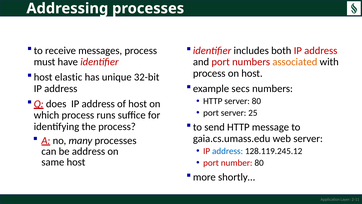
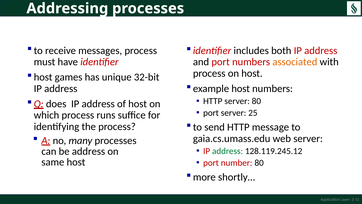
elastic: elastic -> games
example secs: secs -> host
address at (228, 151) colour: blue -> green
